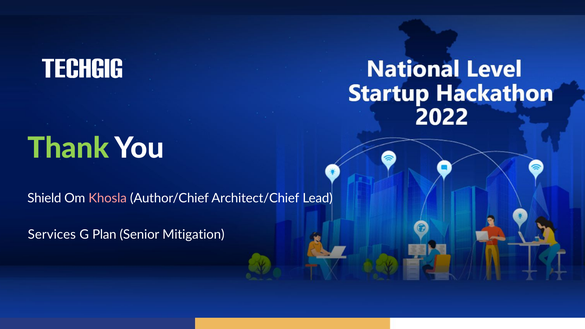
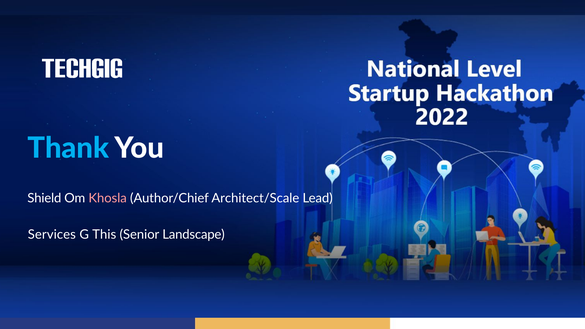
Thank colour: light green -> light blue
Architect/Chief: Architect/Chief -> Architect/Scale
Plan: Plan -> This
Mitigation: Mitigation -> Landscape
